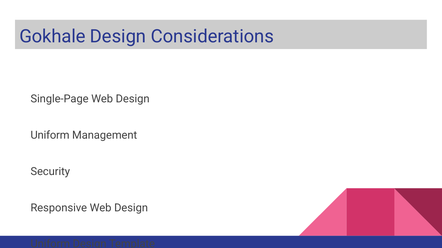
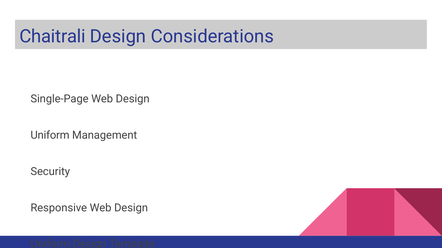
Gokhale: Gokhale -> Chaitrali
